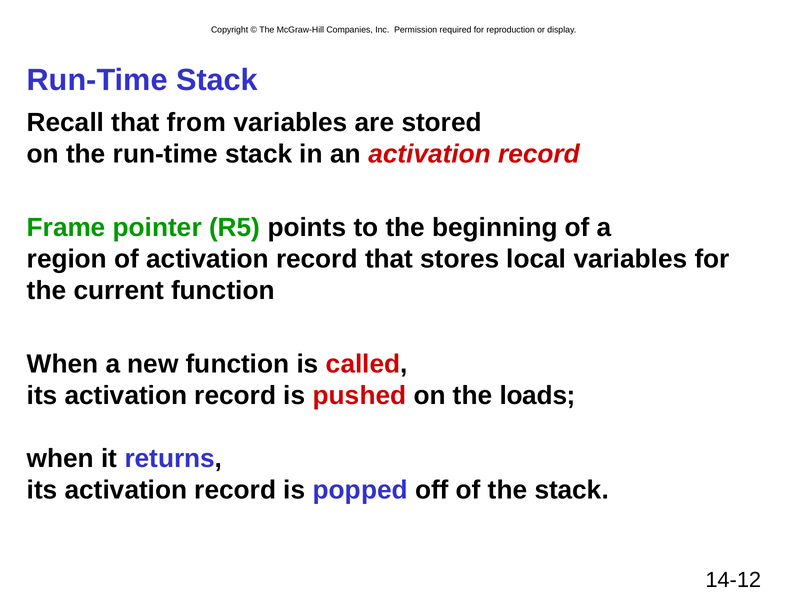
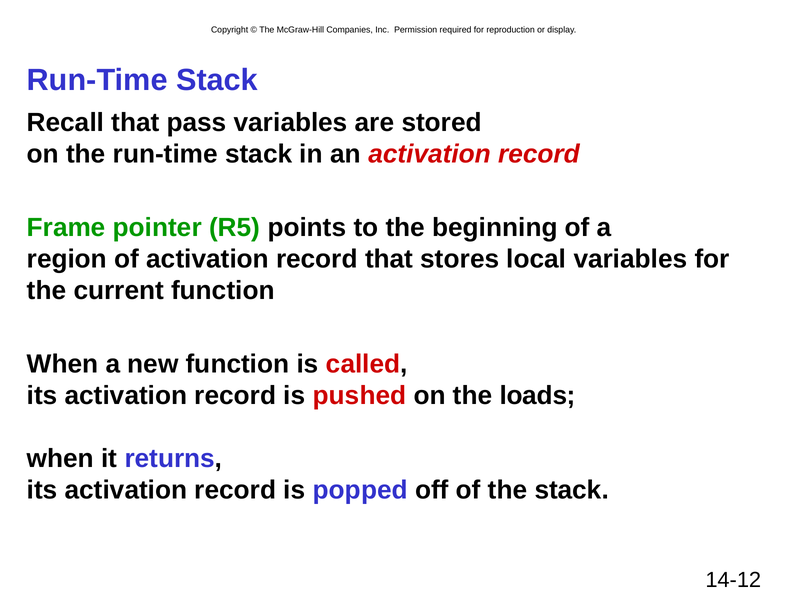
from: from -> pass
